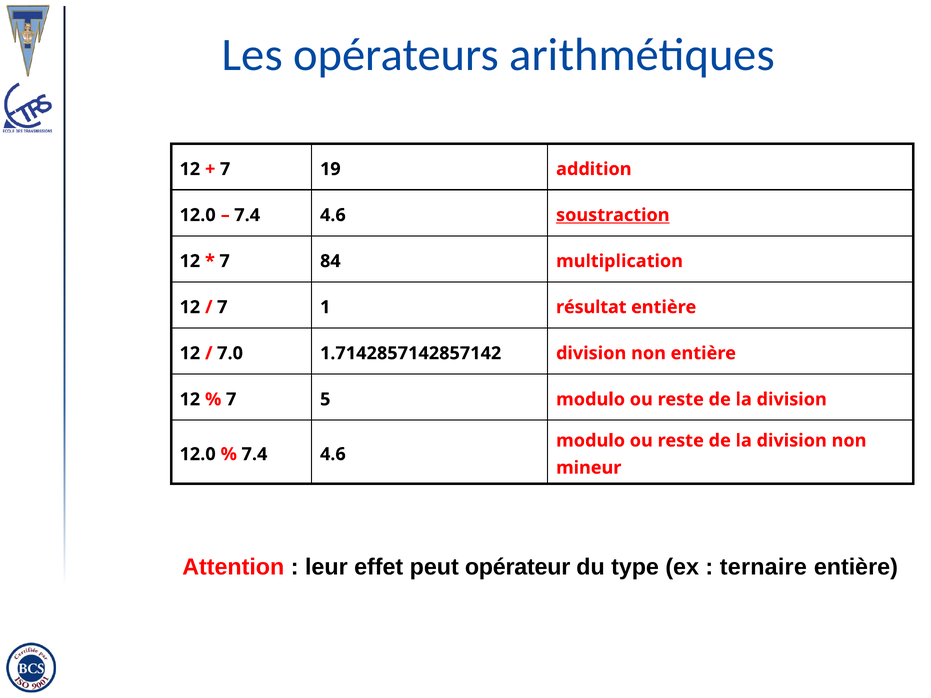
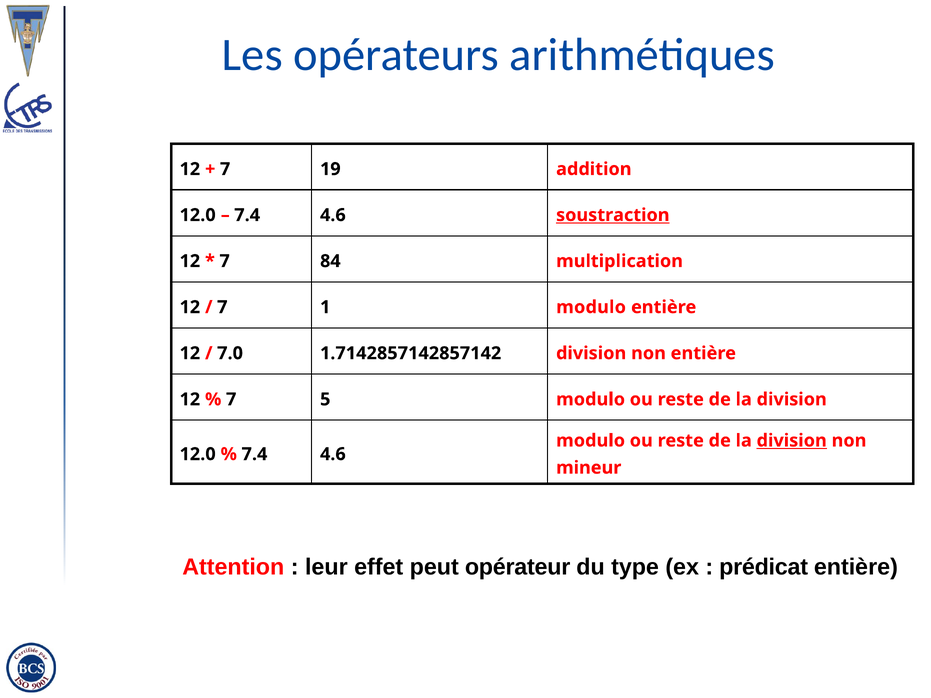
1 résultat: résultat -> modulo
division at (792, 441) underline: none -> present
ternaire: ternaire -> prédicat
